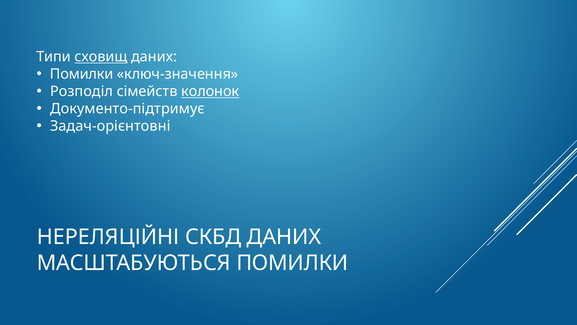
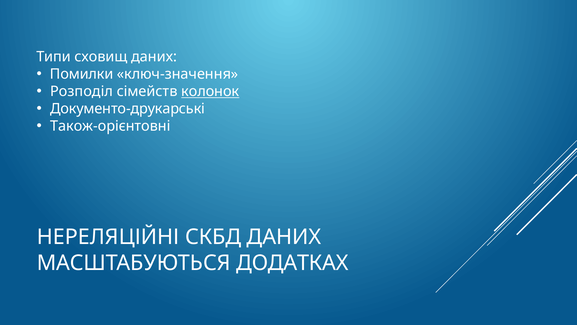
сховищ underline: present -> none
Документо-підтримує: Документо-підтримує -> Документо-друкарські
Задач-орієнтовні: Задач-орієнтовні -> Також-орієнтовні
МАСШТАБУЮТЬСЯ ПОМИЛКИ: ПОМИЛКИ -> ДОДАТКАХ
